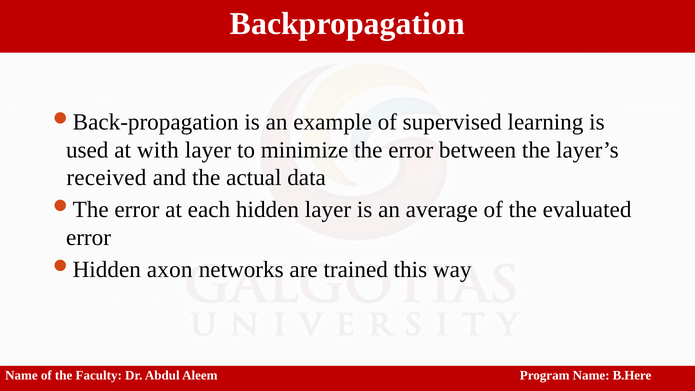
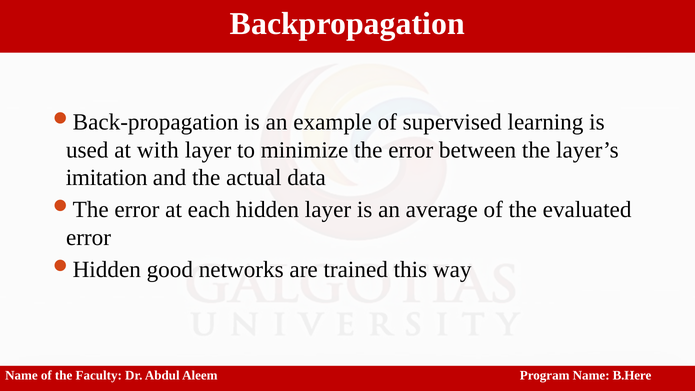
received: received -> imitation
axon: axon -> good
